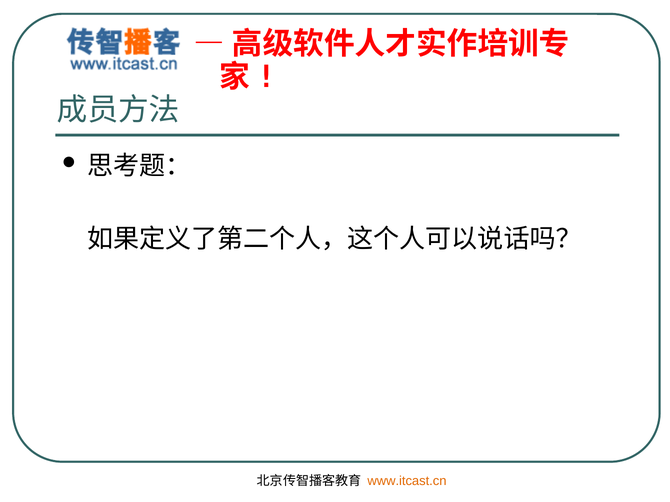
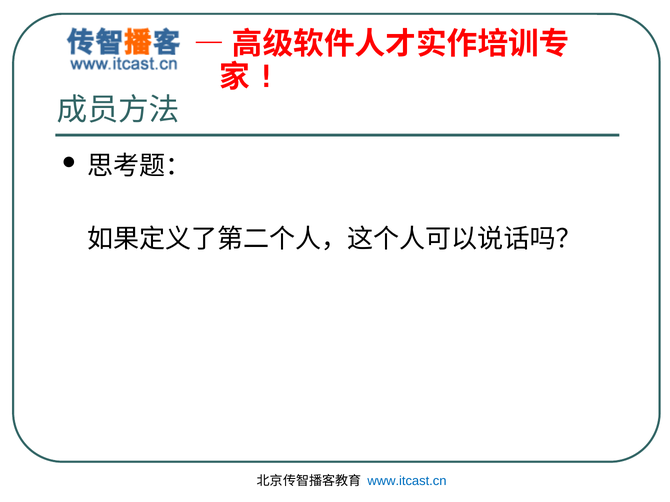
www.itcast.cn colour: orange -> blue
